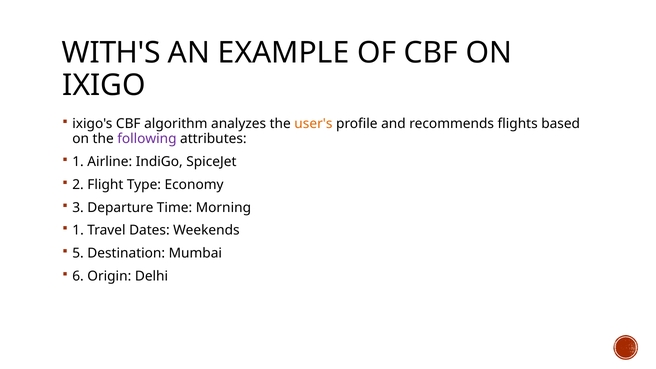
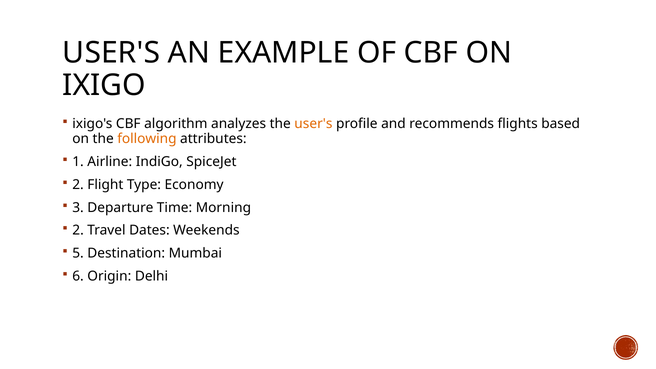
WITH'S at (111, 53): WITH'S -> USER'S
following colour: purple -> orange
1 at (78, 230): 1 -> 2
